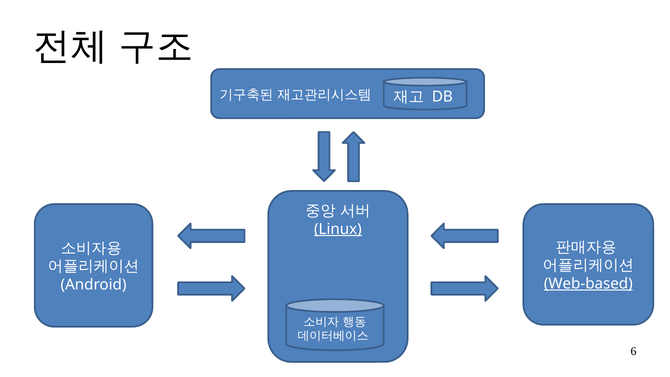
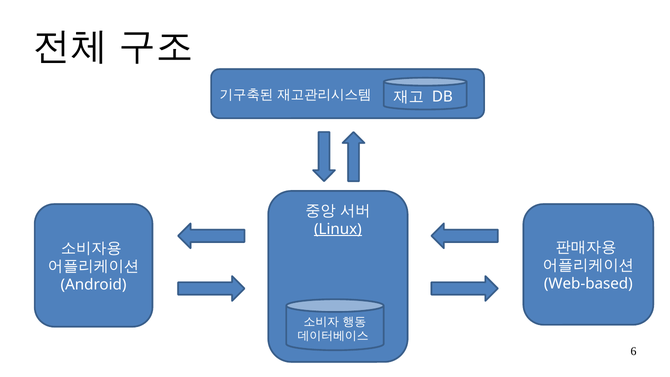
Web-based underline: present -> none
